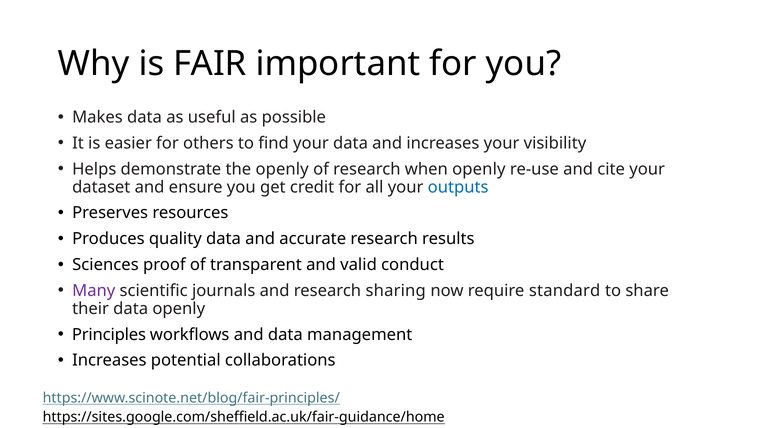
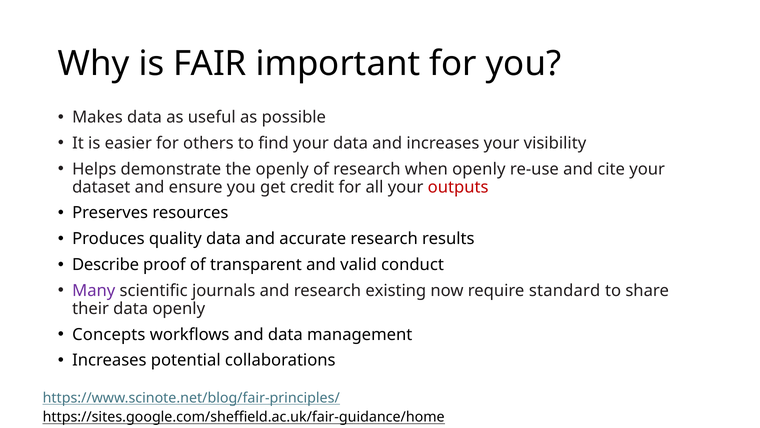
outputs colour: blue -> red
Sciences: Sciences -> Describe
sharing: sharing -> existing
Principles: Principles -> Concepts
